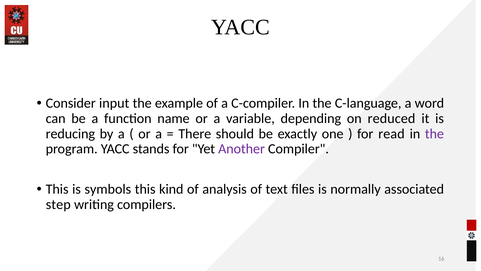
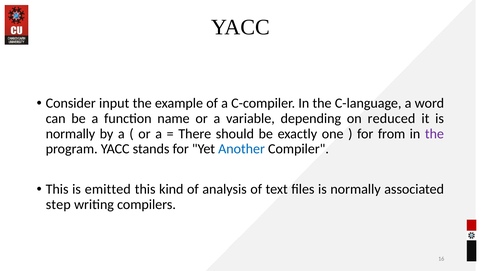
reducing at (70, 133): reducing -> normally
read: read -> from
Another colour: purple -> blue
symbols: symbols -> emitted
